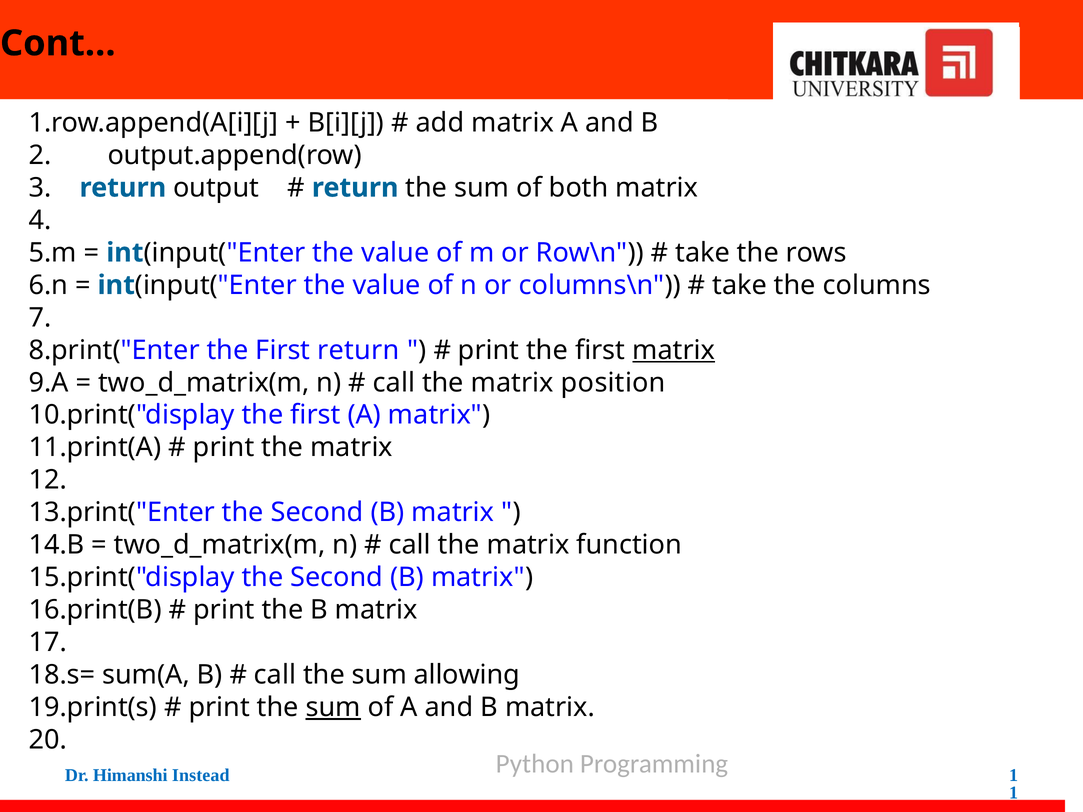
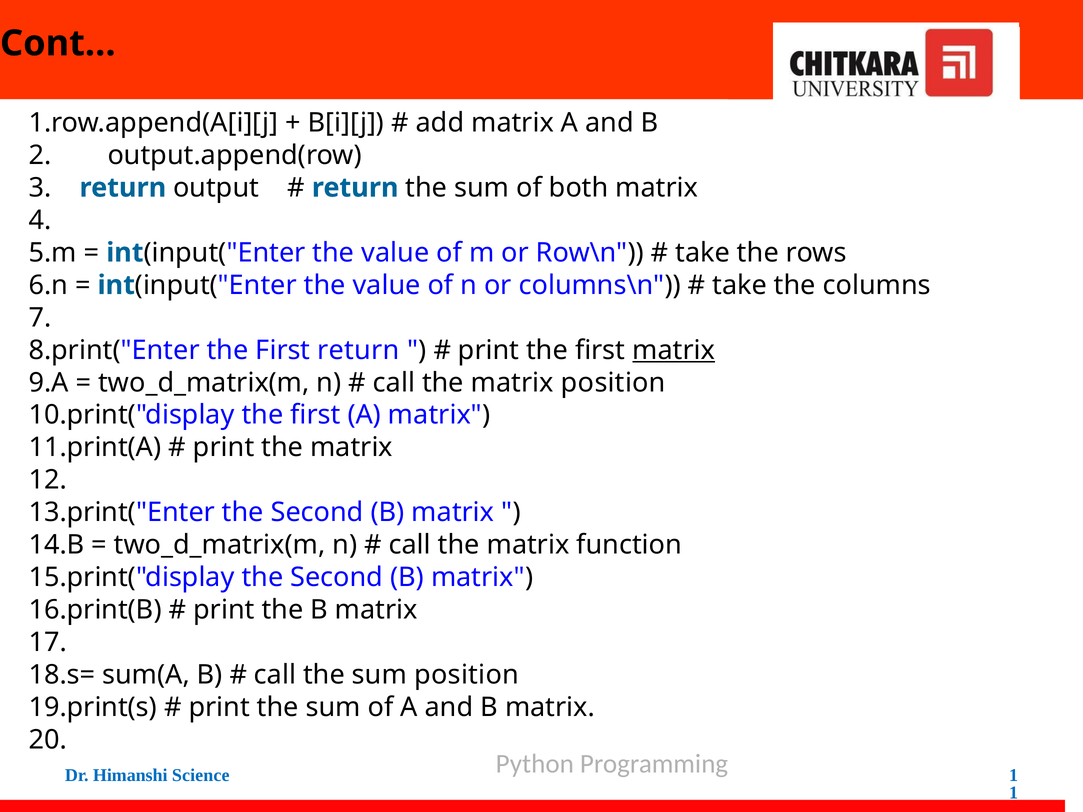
sum allowing: allowing -> position
sum at (333, 708) underline: present -> none
Instead: Instead -> Science
